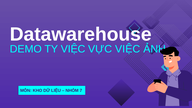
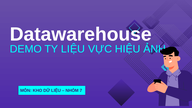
TY VIỆC: VIỆC -> LIỆU
VỰC VIỆC: VIỆC -> HIỆU
